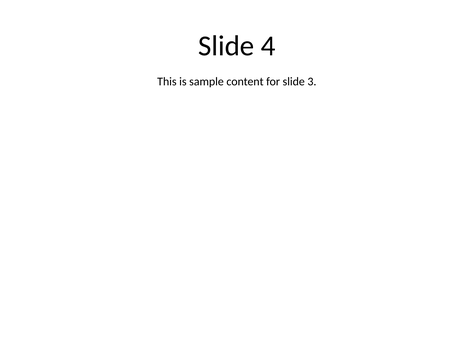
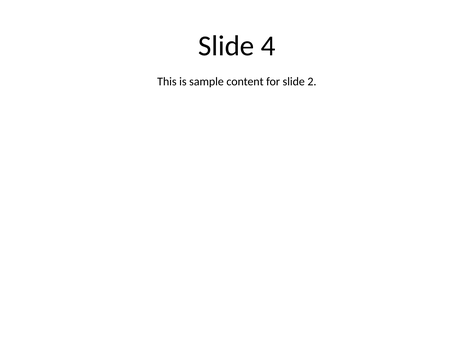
3: 3 -> 2
